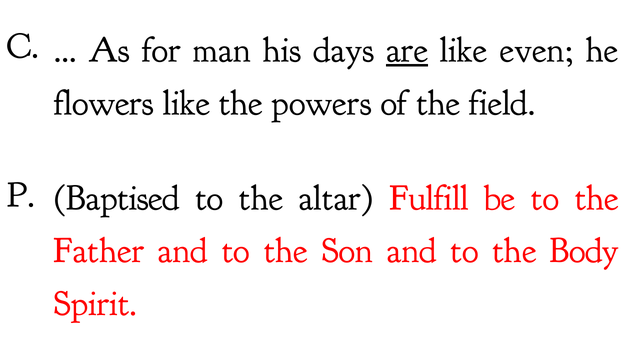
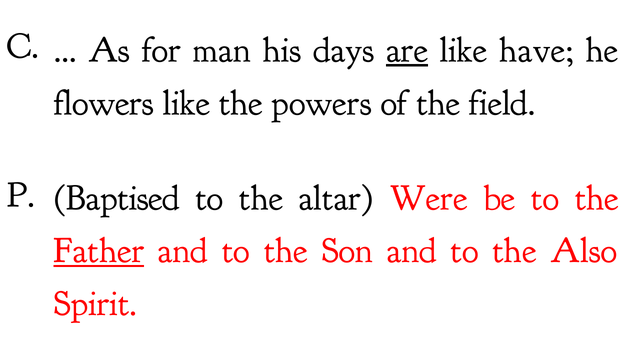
even: even -> have
Fulfill: Fulfill -> Were
Father underline: none -> present
Body: Body -> Also
